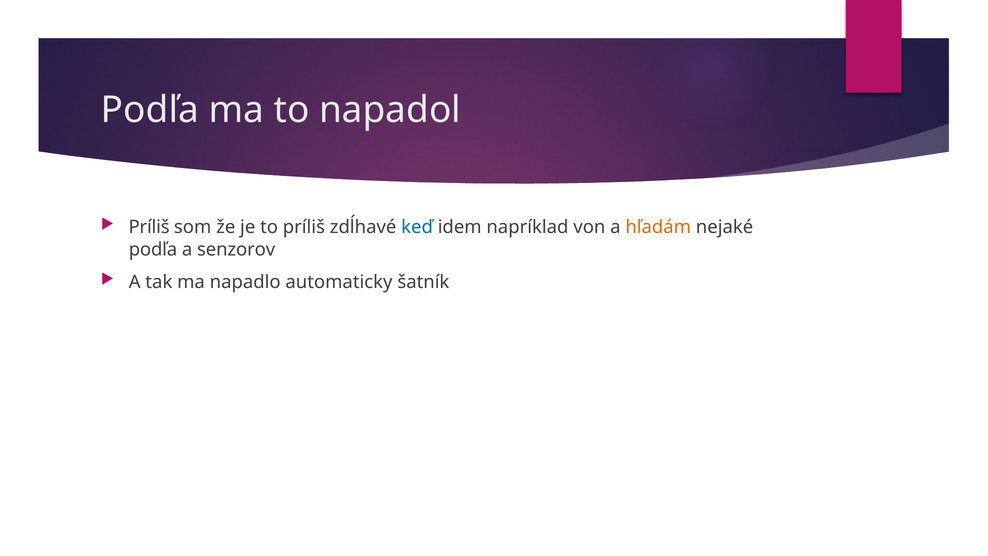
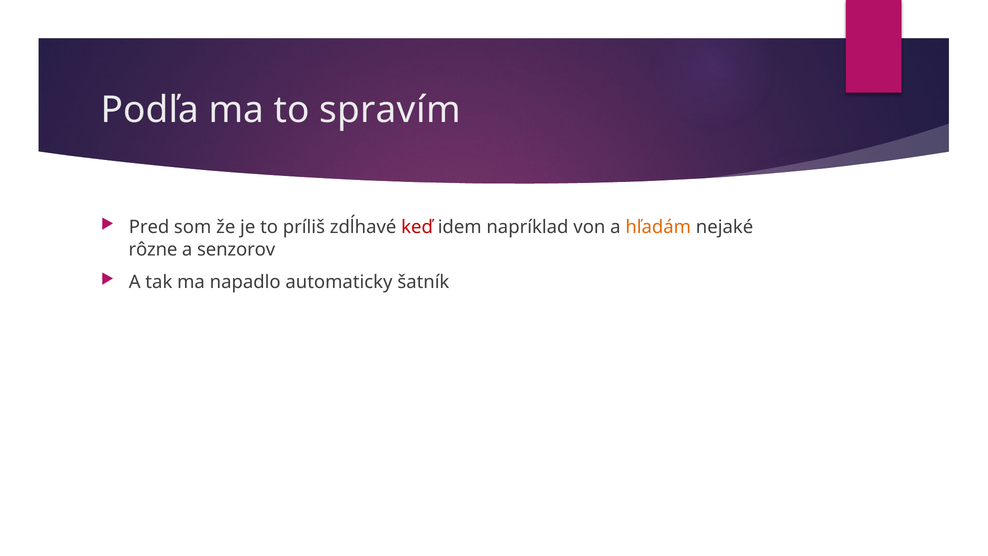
napadol: napadol -> spravím
Príliš at (149, 227): Príliš -> Pred
keď colour: blue -> red
podľa at (153, 249): podľa -> rôzne
